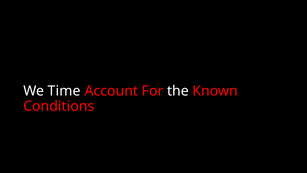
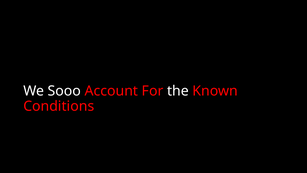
Time: Time -> Sooo
